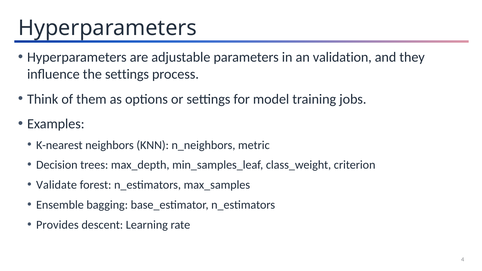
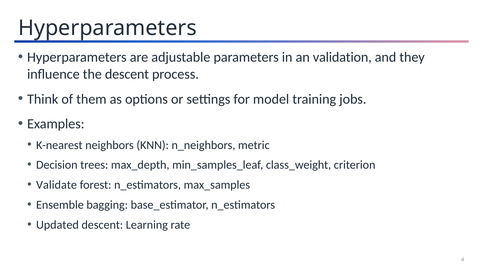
the settings: settings -> descent
Provides: Provides -> Updated
